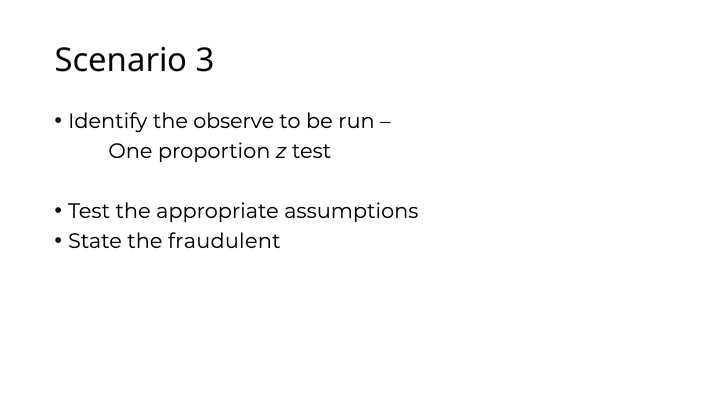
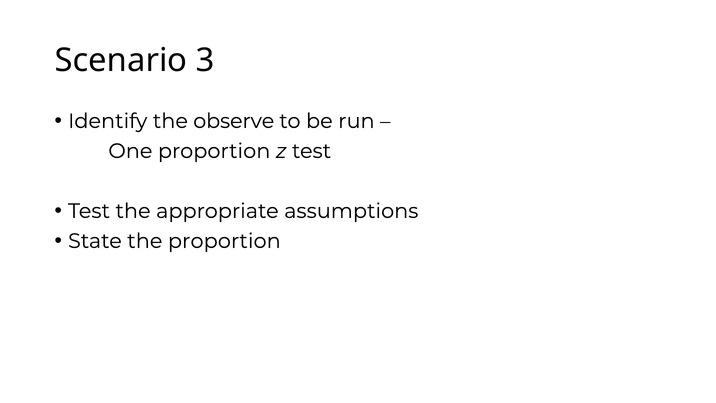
the fraudulent: fraudulent -> proportion
